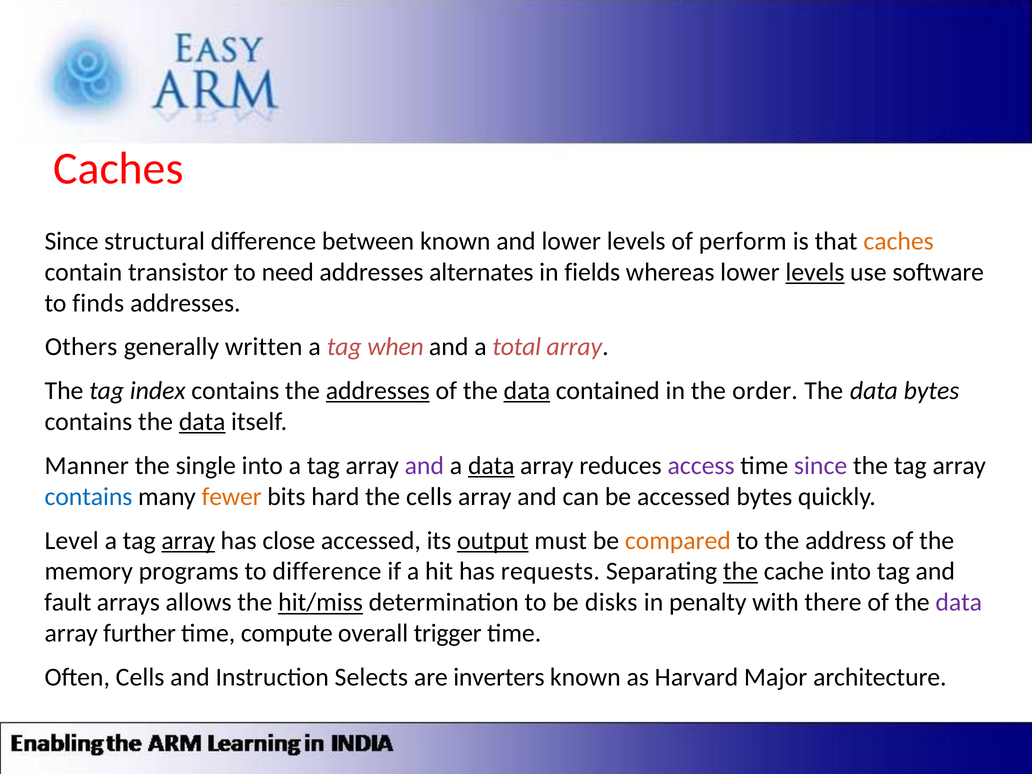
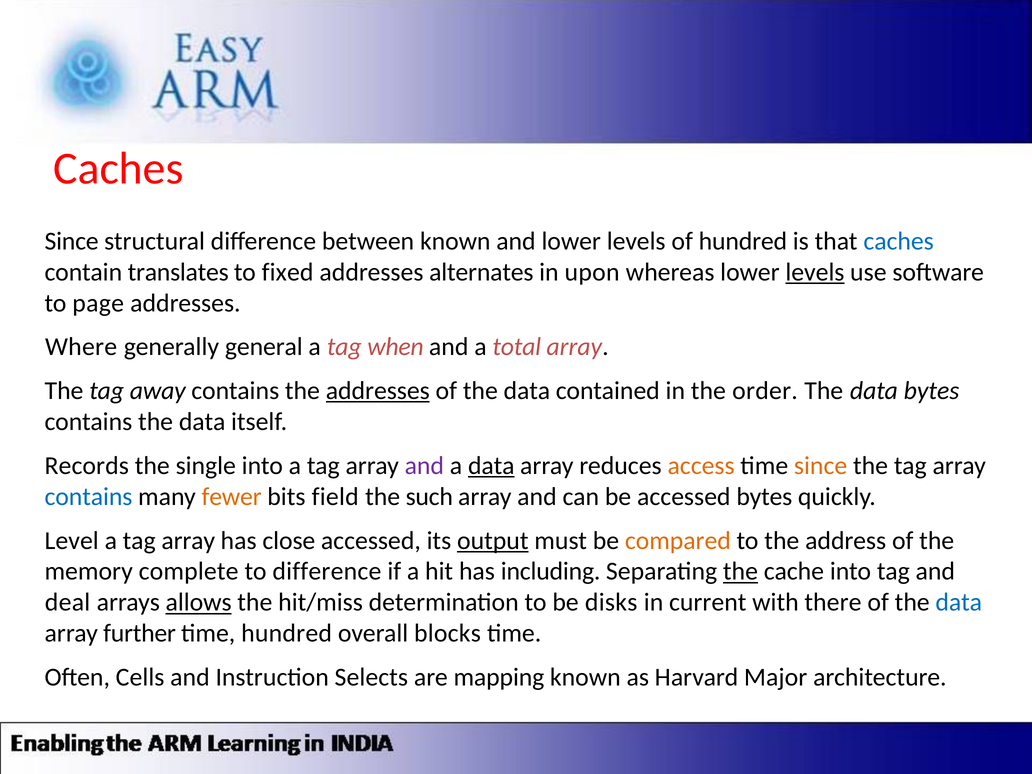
of perform: perform -> hundred
caches at (899, 241) colour: orange -> blue
transistor: transistor -> translates
need: need -> fixed
fields: fields -> upon
finds: finds -> page
Others: Others -> Where
written: written -> general
index: index -> away
data at (527, 391) underline: present -> none
data at (202, 422) underline: present -> none
Manner: Manner -> Records
access colour: purple -> orange
since at (821, 466) colour: purple -> orange
hard: hard -> field
the cells: cells -> such
array at (188, 541) underline: present -> none
programs: programs -> complete
requests: requests -> including
fault: fault -> deal
allows underline: none -> present
hit/miss underline: present -> none
penalty: penalty -> current
data at (959, 602) colour: purple -> blue
time compute: compute -> hundred
trigger: trigger -> blocks
inverters: inverters -> mapping
